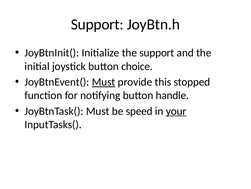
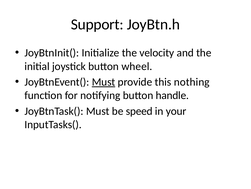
the support: support -> velocity
choice: choice -> wheel
stopped: stopped -> nothing
your underline: present -> none
